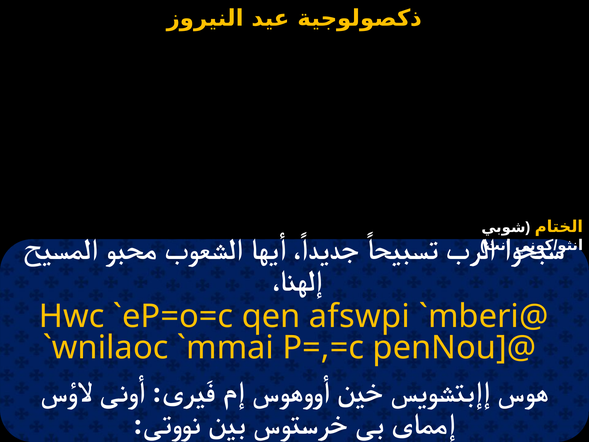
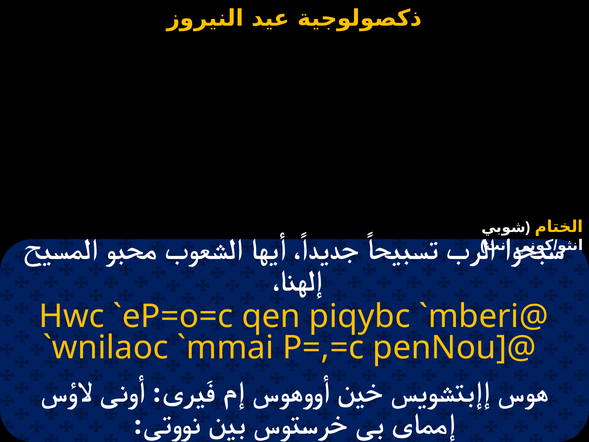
afswpi: afswpi -> piqybc
